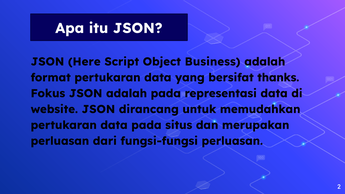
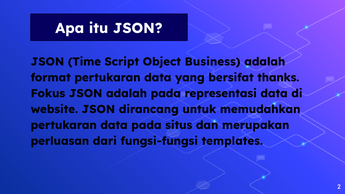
Here: Here -> Time
fungsi-fungsi perluasan: perluasan -> templates
